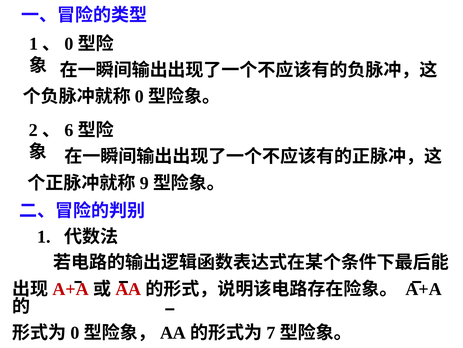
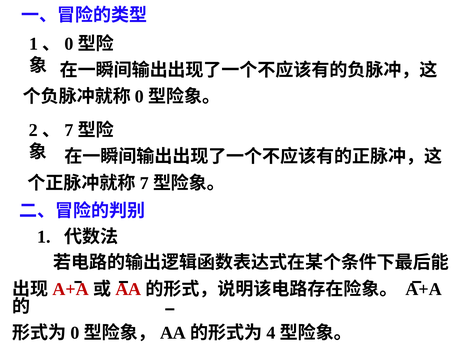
6 at (69, 130): 6 -> 7
9 at (144, 183): 9 -> 7
7: 7 -> 4
